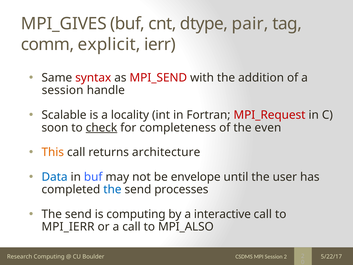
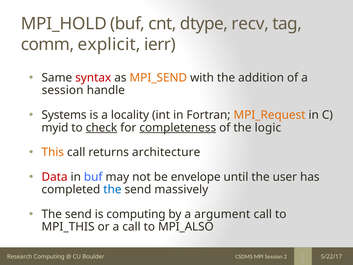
MPI_GIVES: MPI_GIVES -> MPI_HOLD
pair: pair -> recv
MPI_SEND colour: red -> orange
Scalable: Scalable -> Systems
MPI_Request colour: red -> orange
soon: soon -> myid
completeness underline: none -> present
even: even -> logic
Data colour: blue -> red
processes: processes -> massively
interactive: interactive -> argument
MPI_IERR: MPI_IERR -> MPI_THIS
